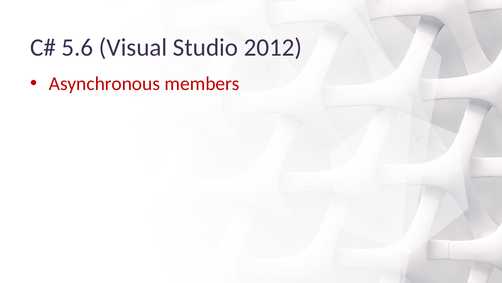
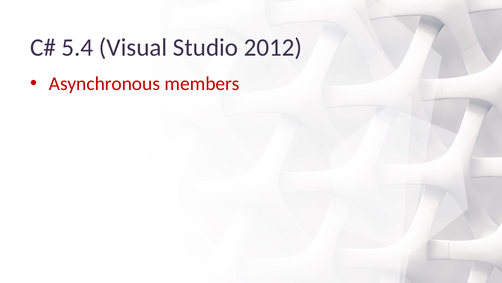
5.6: 5.6 -> 5.4
